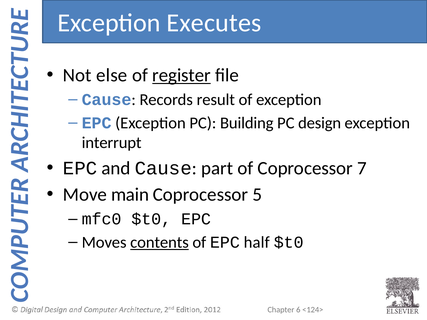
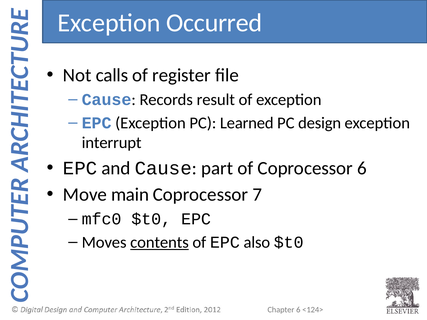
Executes: Executes -> Occurred
else: else -> calls
register underline: present -> none
Building: Building -> Learned
Coprocessor 7: 7 -> 6
5: 5 -> 7
half: half -> also
